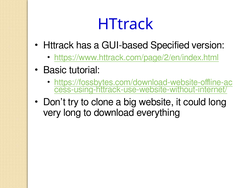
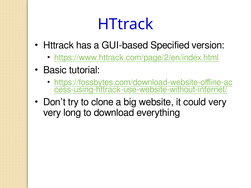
could long: long -> very
